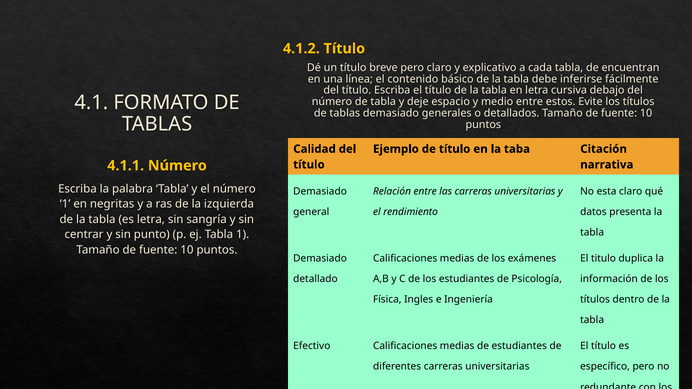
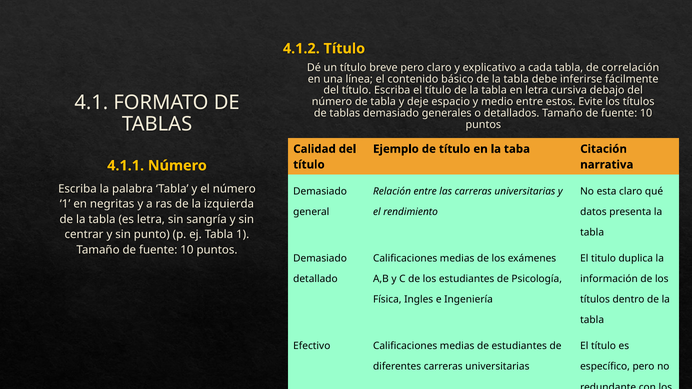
encuentran: encuentran -> correlación
